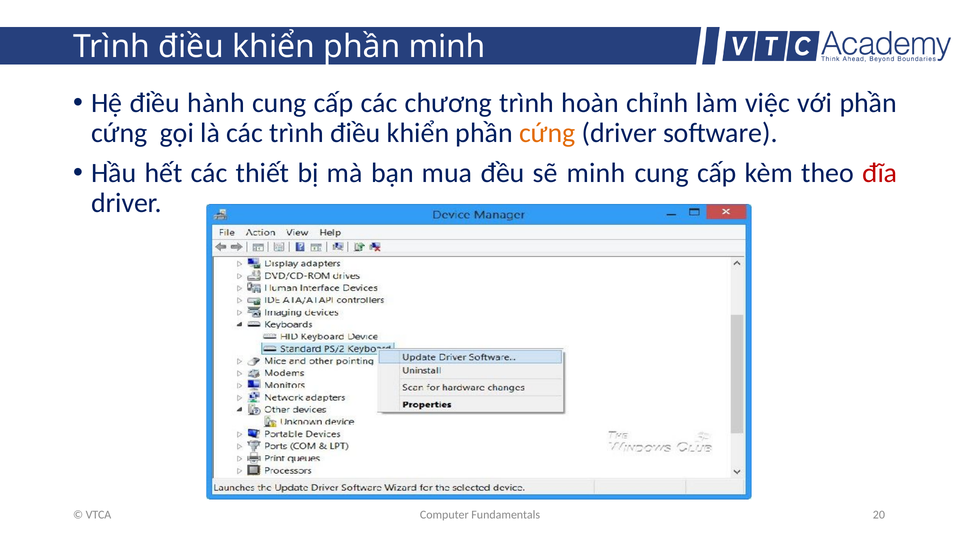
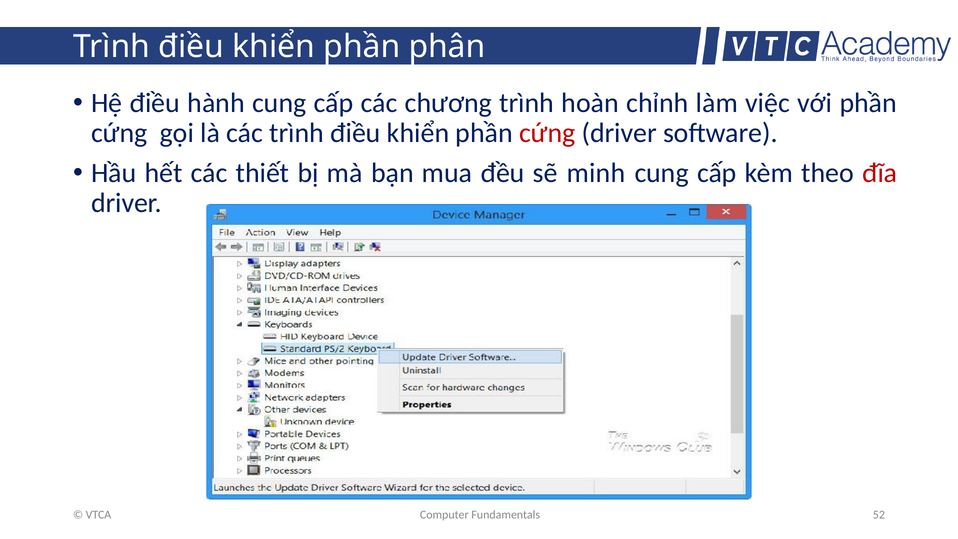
phần minh: minh -> phân
cứng at (547, 133) colour: orange -> red
20: 20 -> 52
